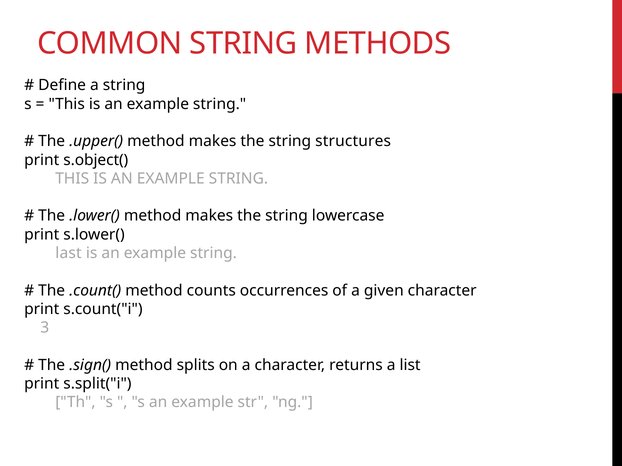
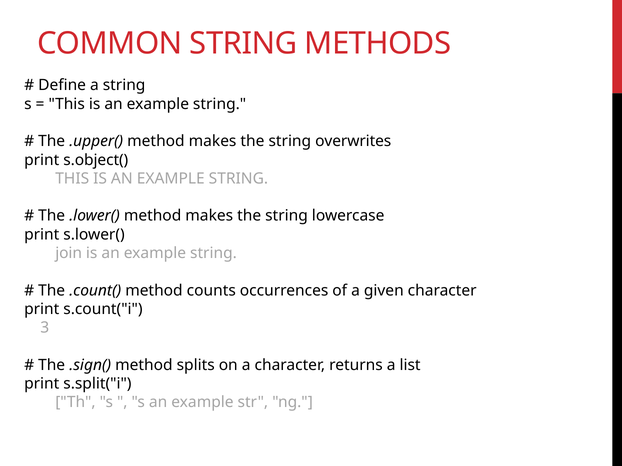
structures: structures -> overwrites
last: last -> join
